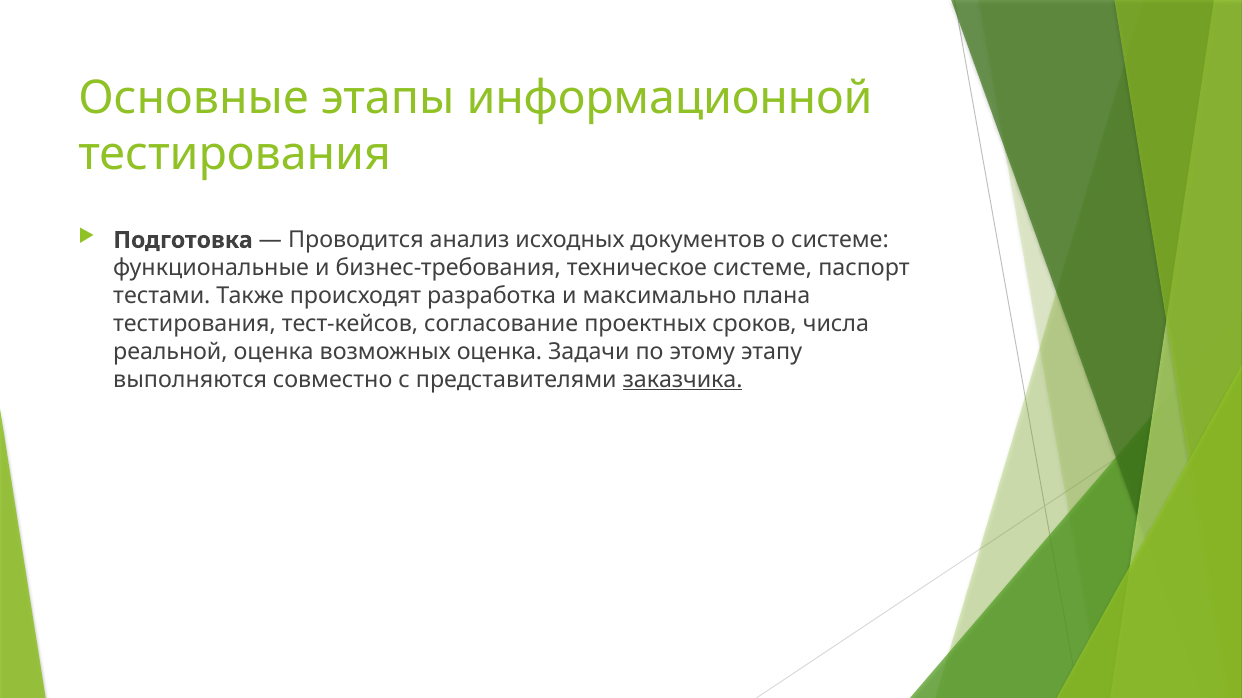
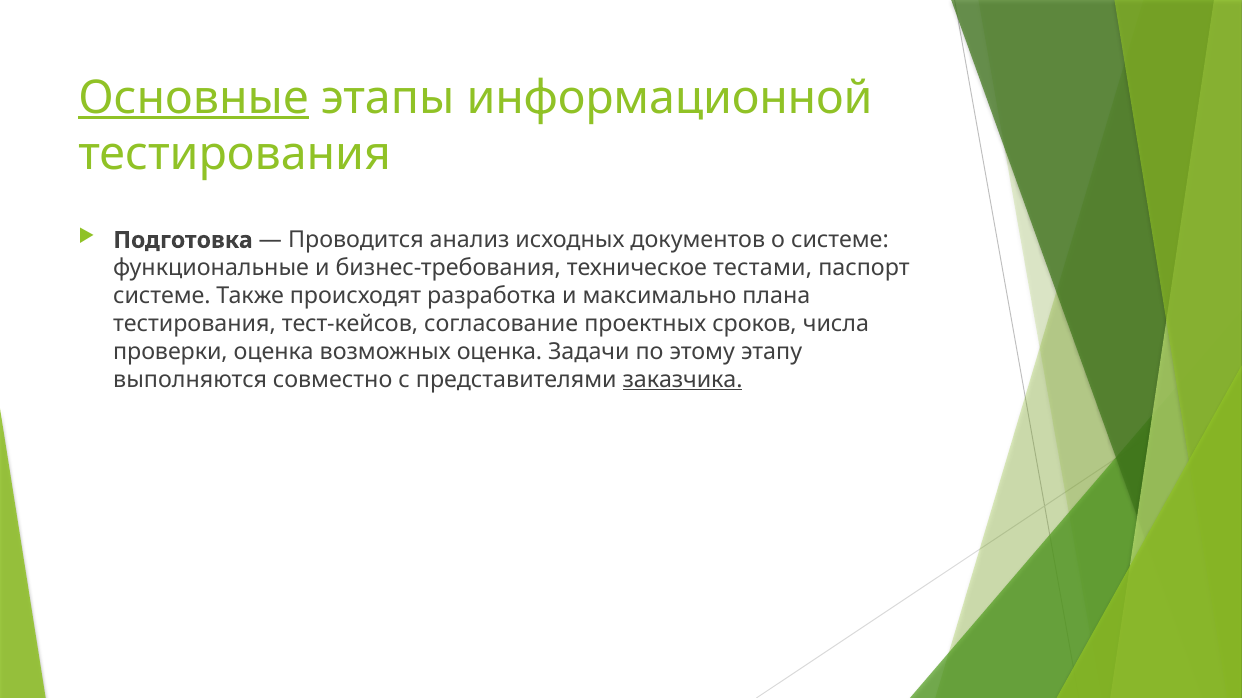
Основные underline: none -> present
техническое системе: системе -> тестами
тестами at (162, 296): тестами -> системе
реальной: реальной -> проверки
